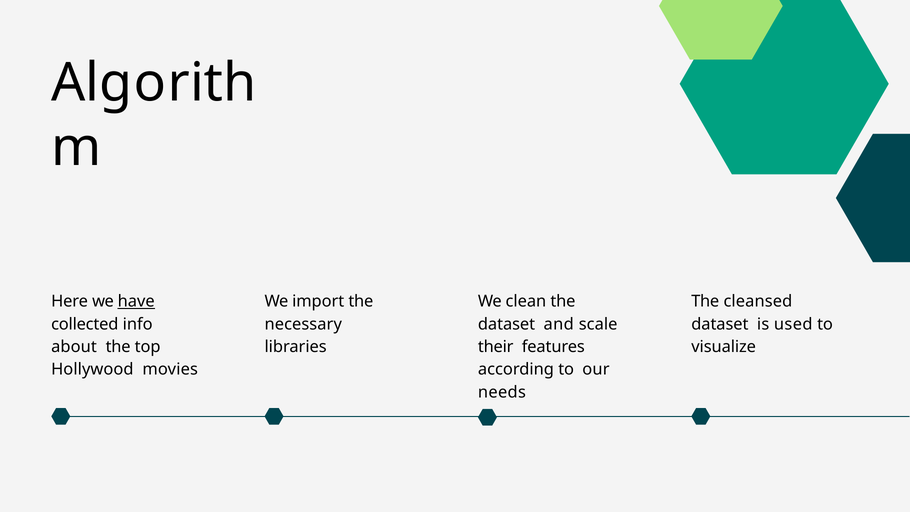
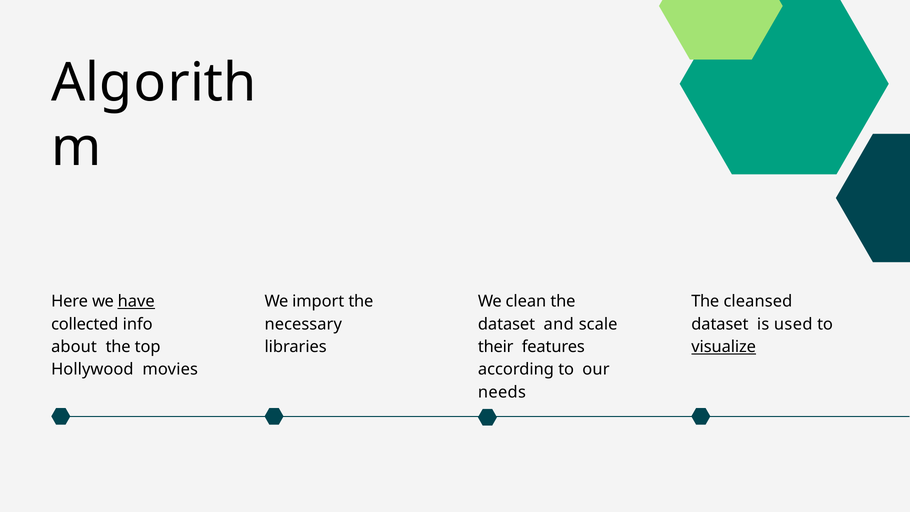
visualize underline: none -> present
